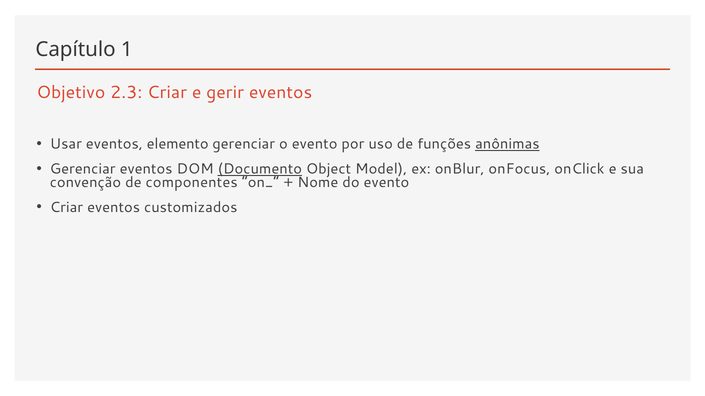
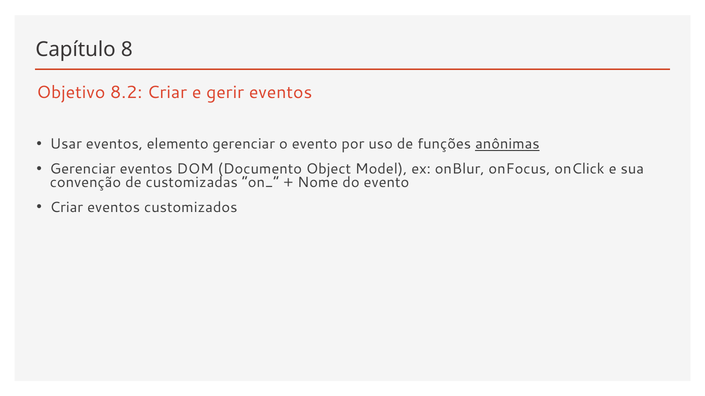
1: 1 -> 8
2.3: 2.3 -> 8.2
Documento underline: present -> none
componentes: componentes -> customizadas
